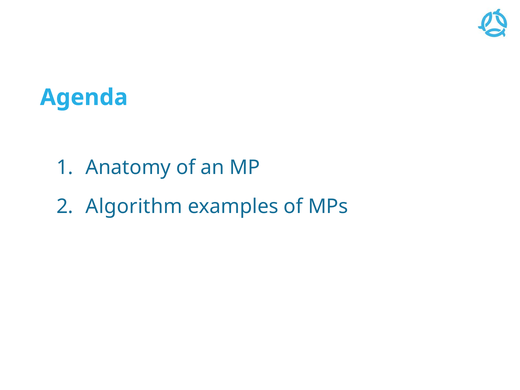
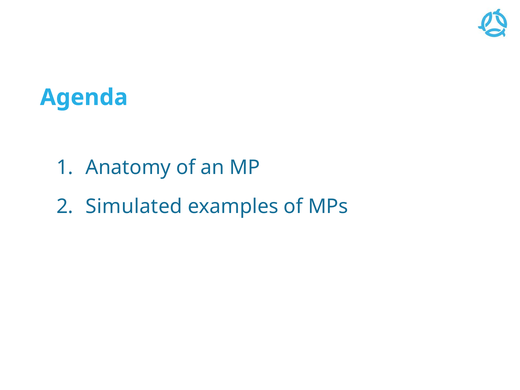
Algorithm: Algorithm -> Simulated
